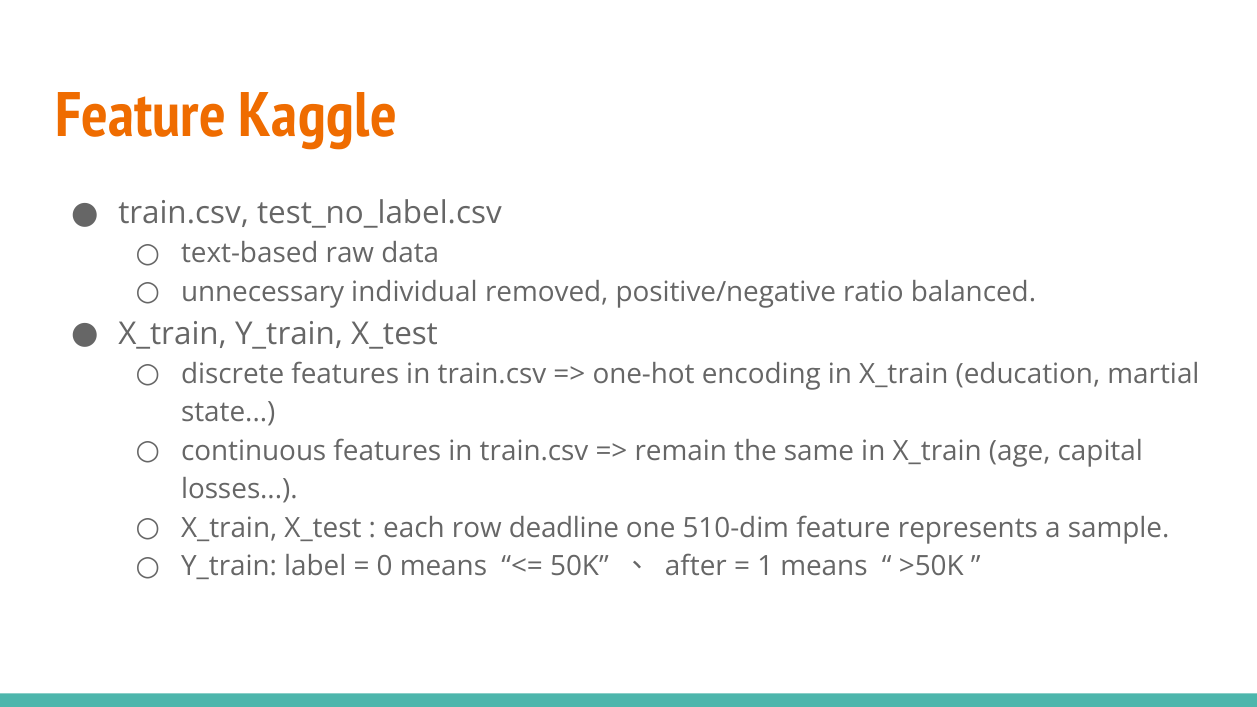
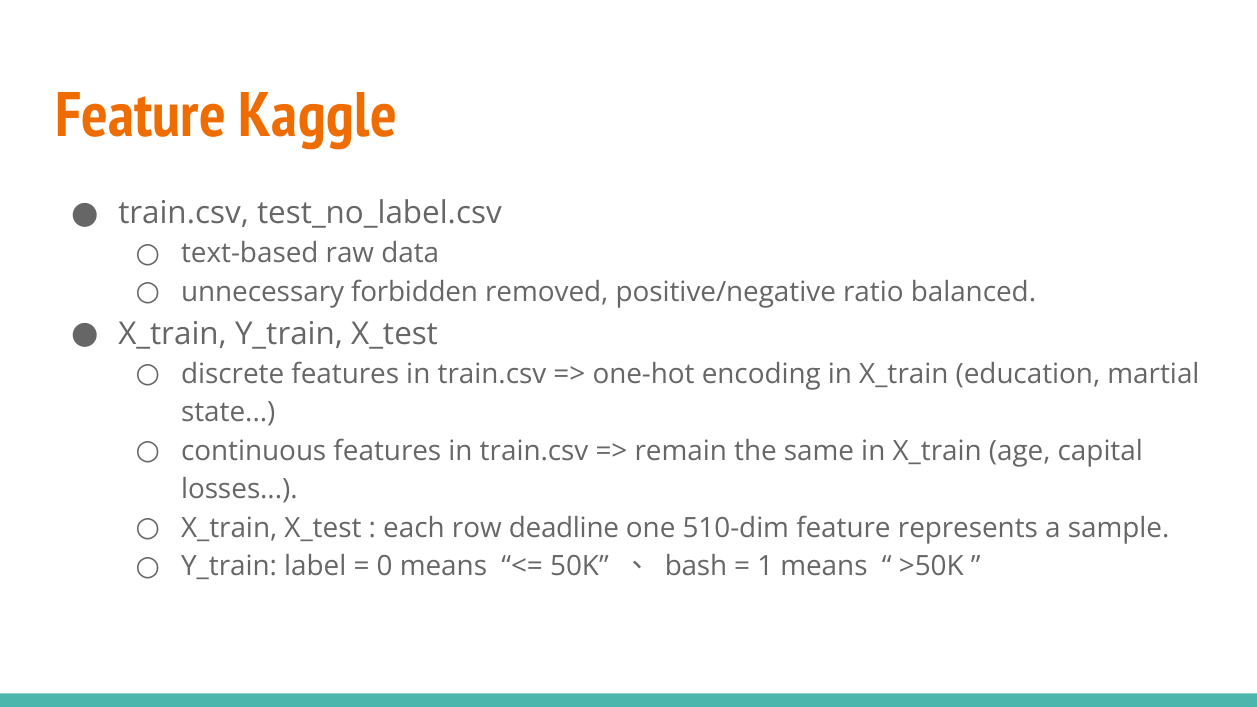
individual: individual -> forbidden
after: after -> bash
